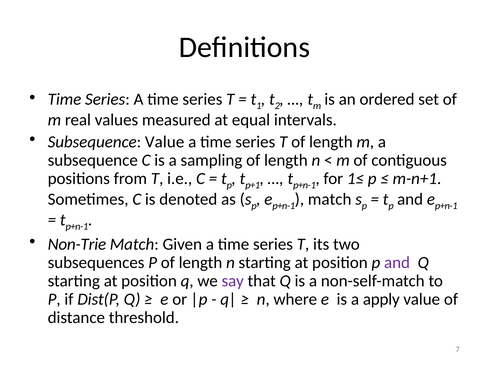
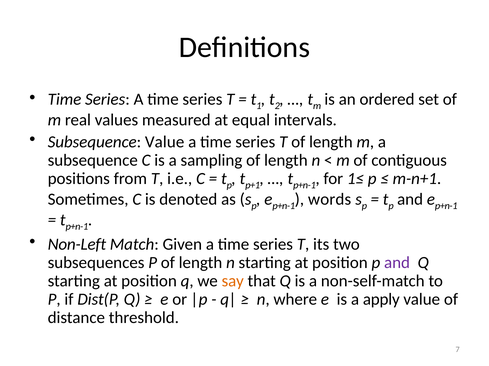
match at (330, 200): match -> words
Non-Trie: Non-Trie -> Non-Left
say colour: purple -> orange
